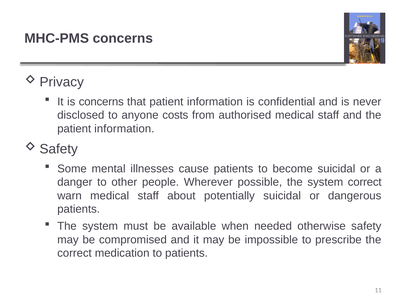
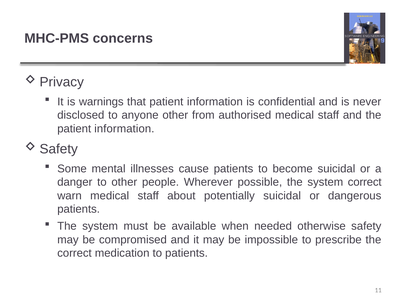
is concerns: concerns -> warnings
anyone costs: costs -> other
